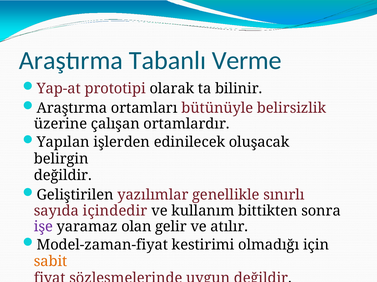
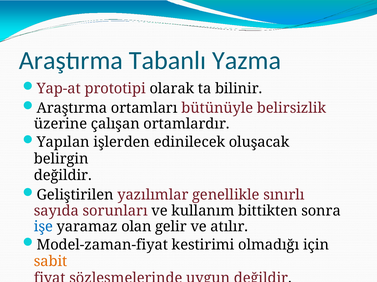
Verme: Verme -> Yazma
içindedir: içindedir -> sorunları
işe colour: purple -> blue
